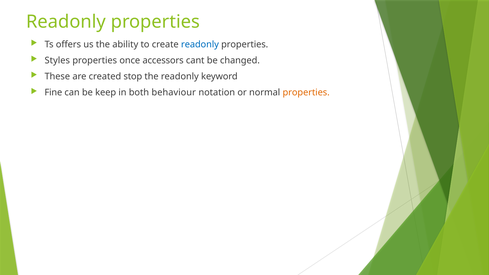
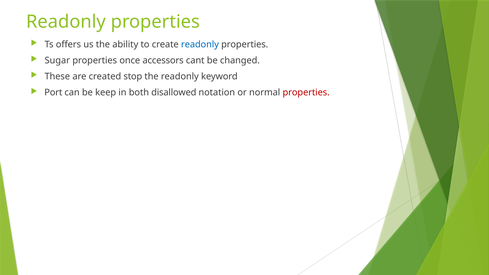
Styles: Styles -> Sugar
Fine: Fine -> Port
behaviour: behaviour -> disallowed
properties at (306, 93) colour: orange -> red
